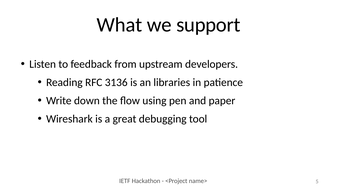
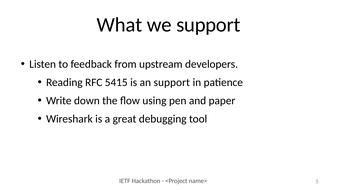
3136: 3136 -> 5415
an libraries: libraries -> support
